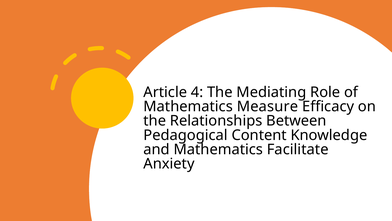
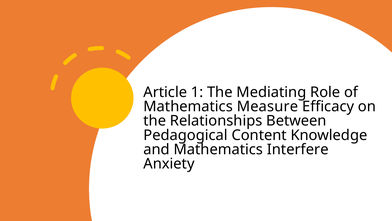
4: 4 -> 1
Facilitate: Facilitate -> Interfere
